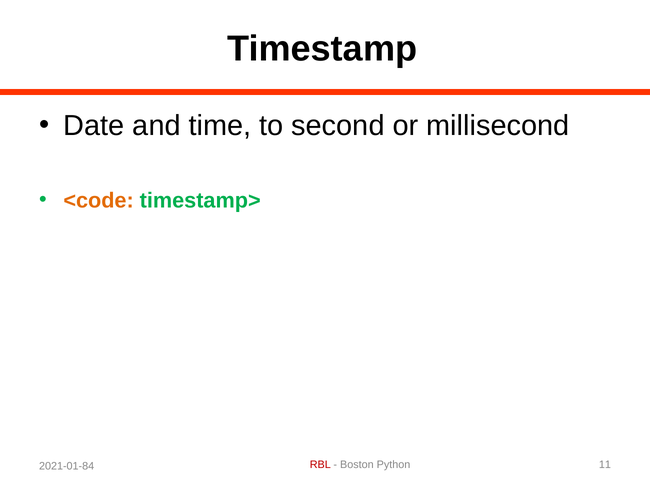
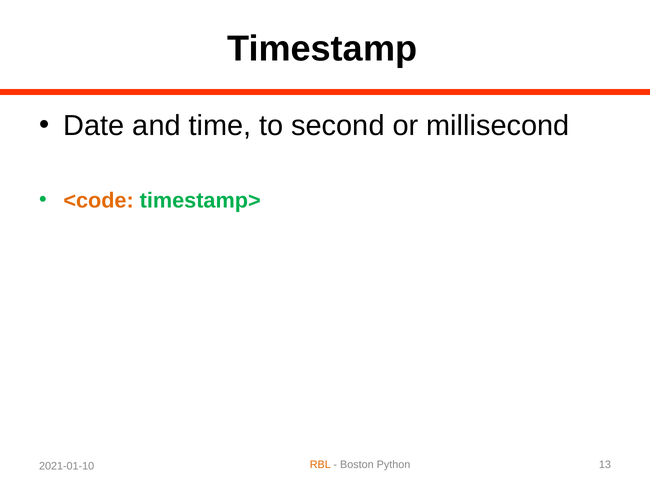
RBL colour: red -> orange
11: 11 -> 13
2021-01-84: 2021-01-84 -> 2021-01-10
